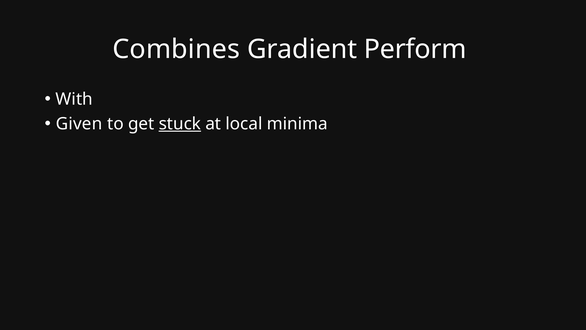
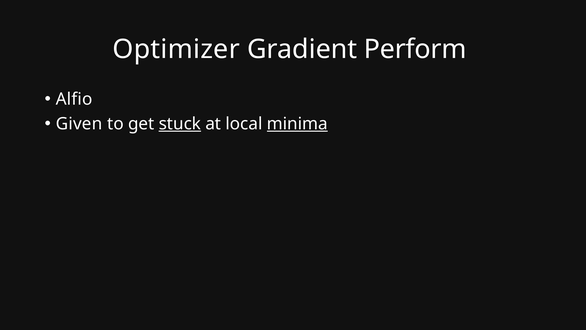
Combines: Combines -> Optimizer
With: With -> Alfio
minima underline: none -> present
